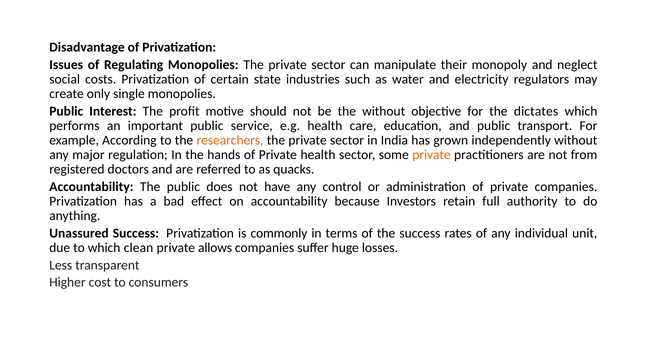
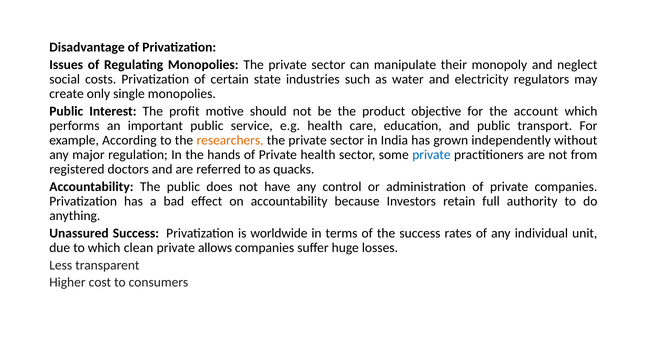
the without: without -> product
dictates: dictates -> account
private at (431, 155) colour: orange -> blue
commonly: commonly -> worldwide
